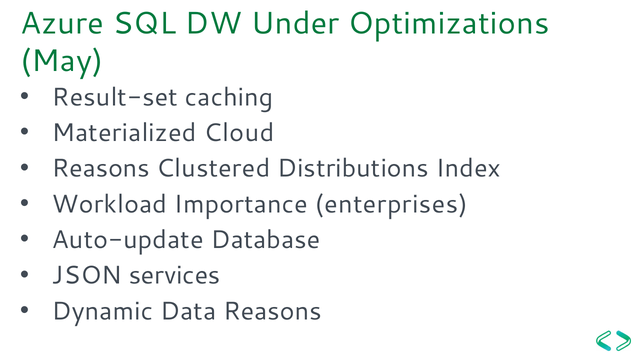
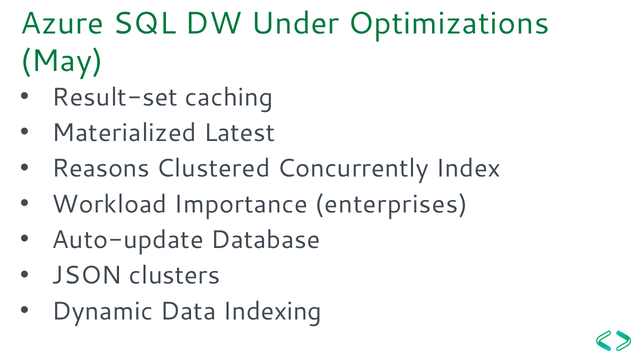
Cloud: Cloud -> Latest
Distributions: Distributions -> Concurrently
services: services -> clusters
Data Reasons: Reasons -> Indexing
